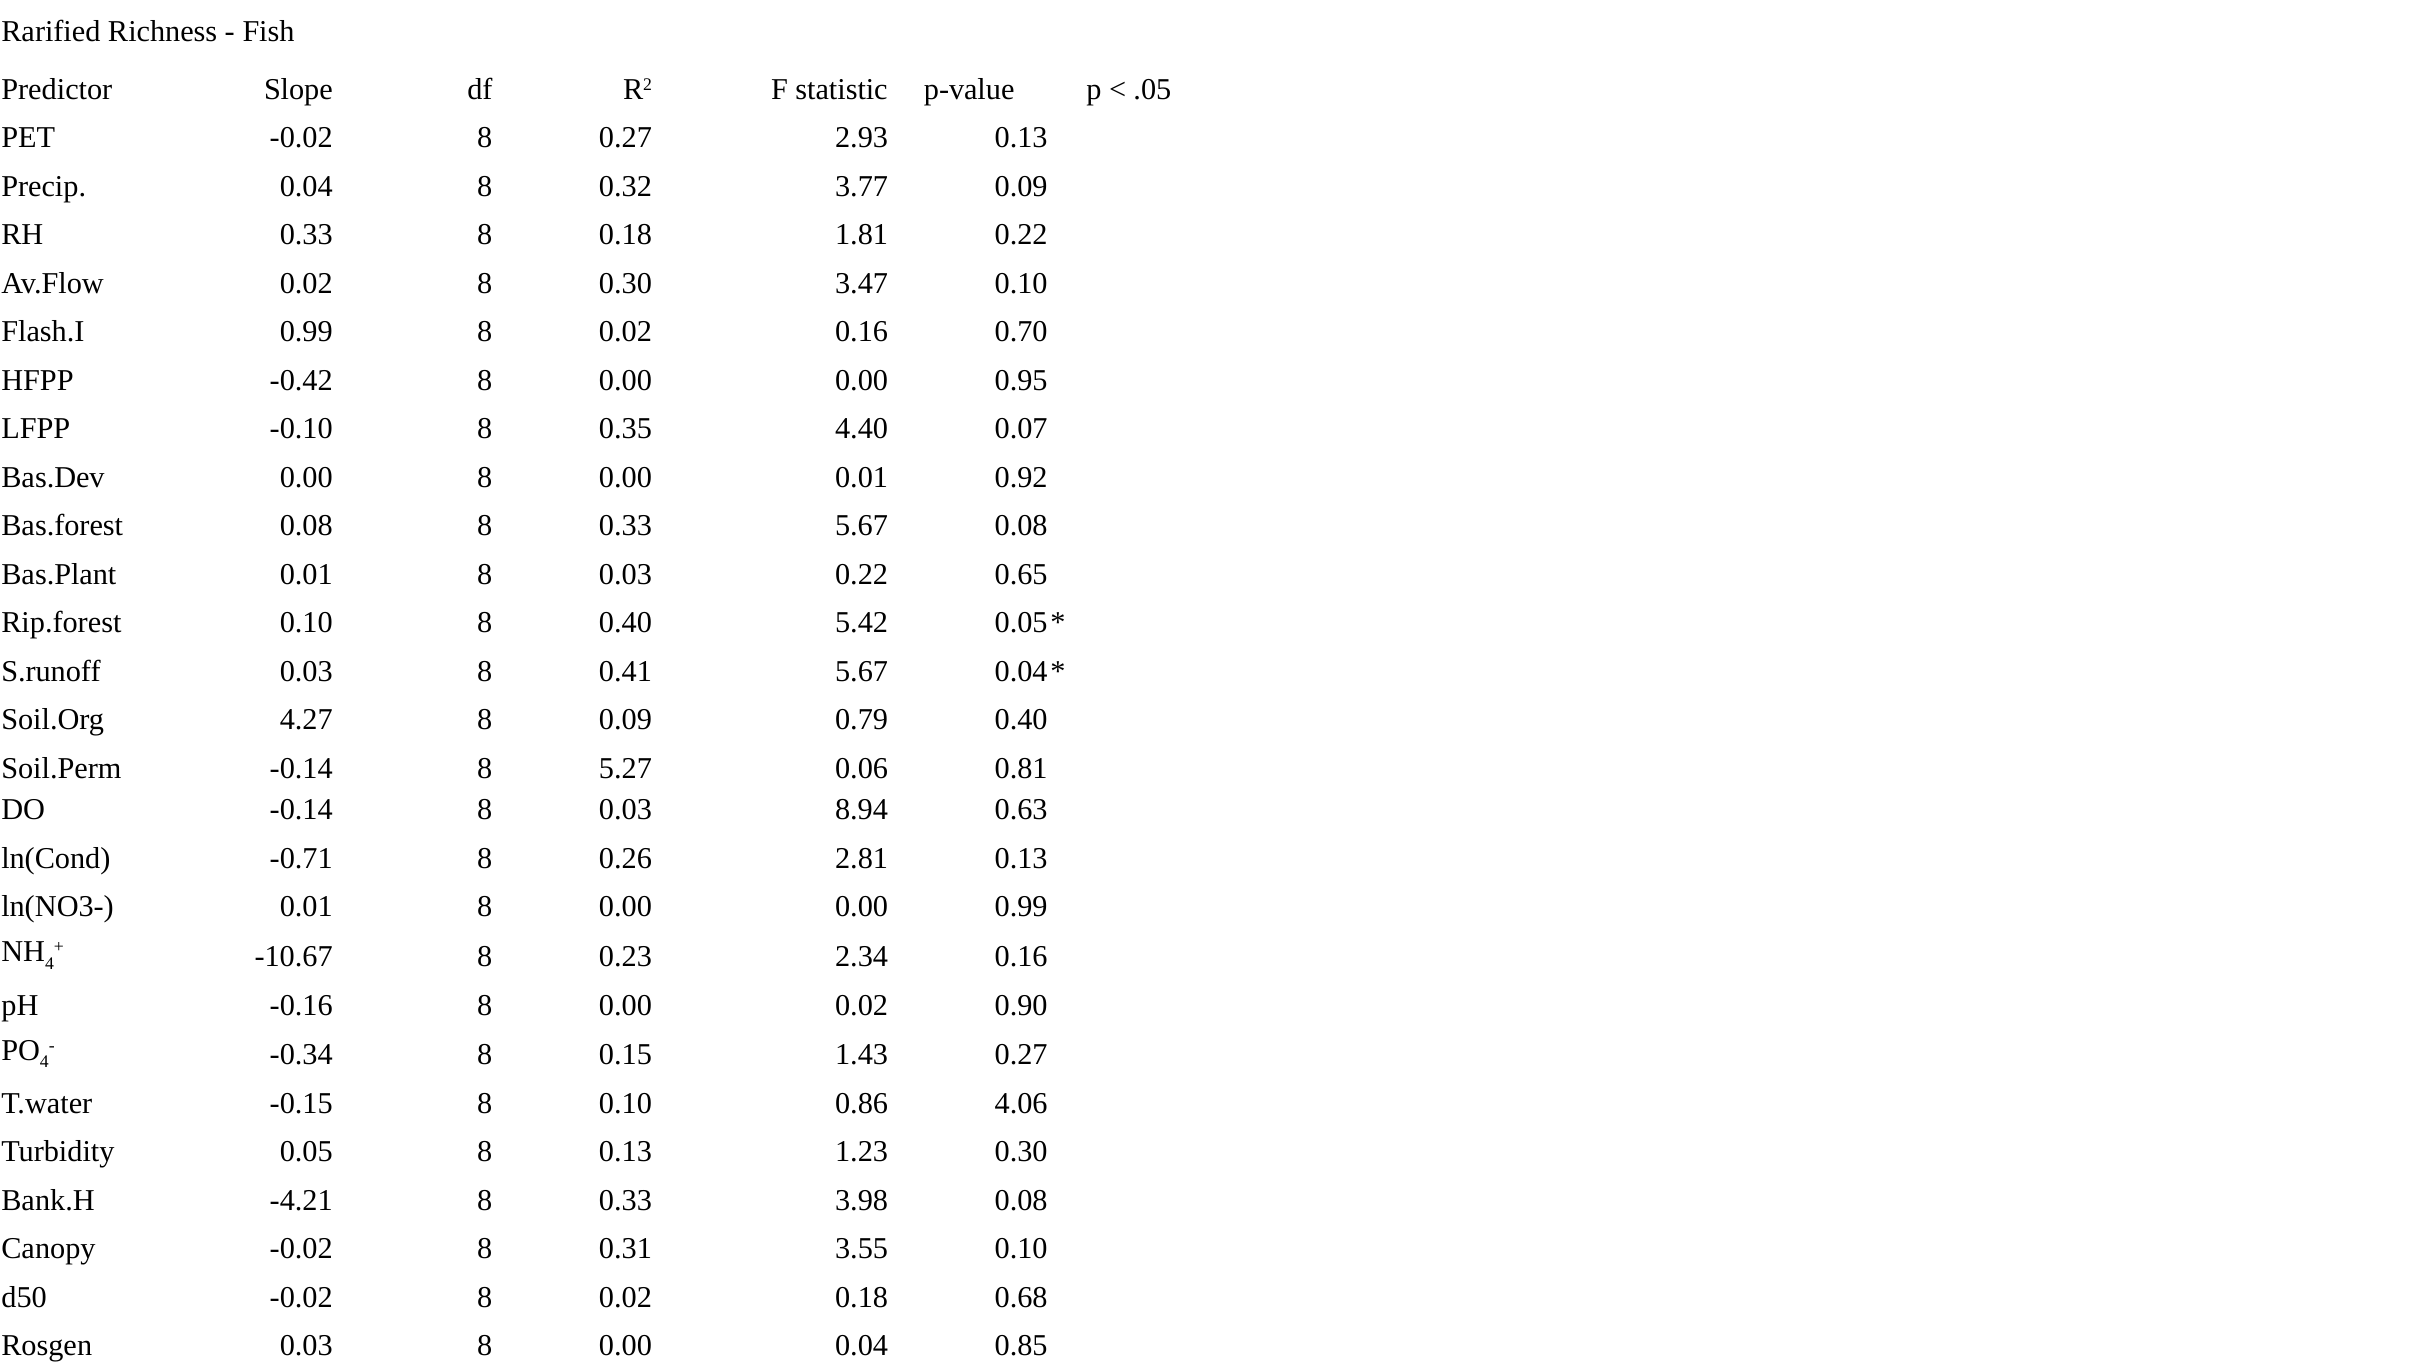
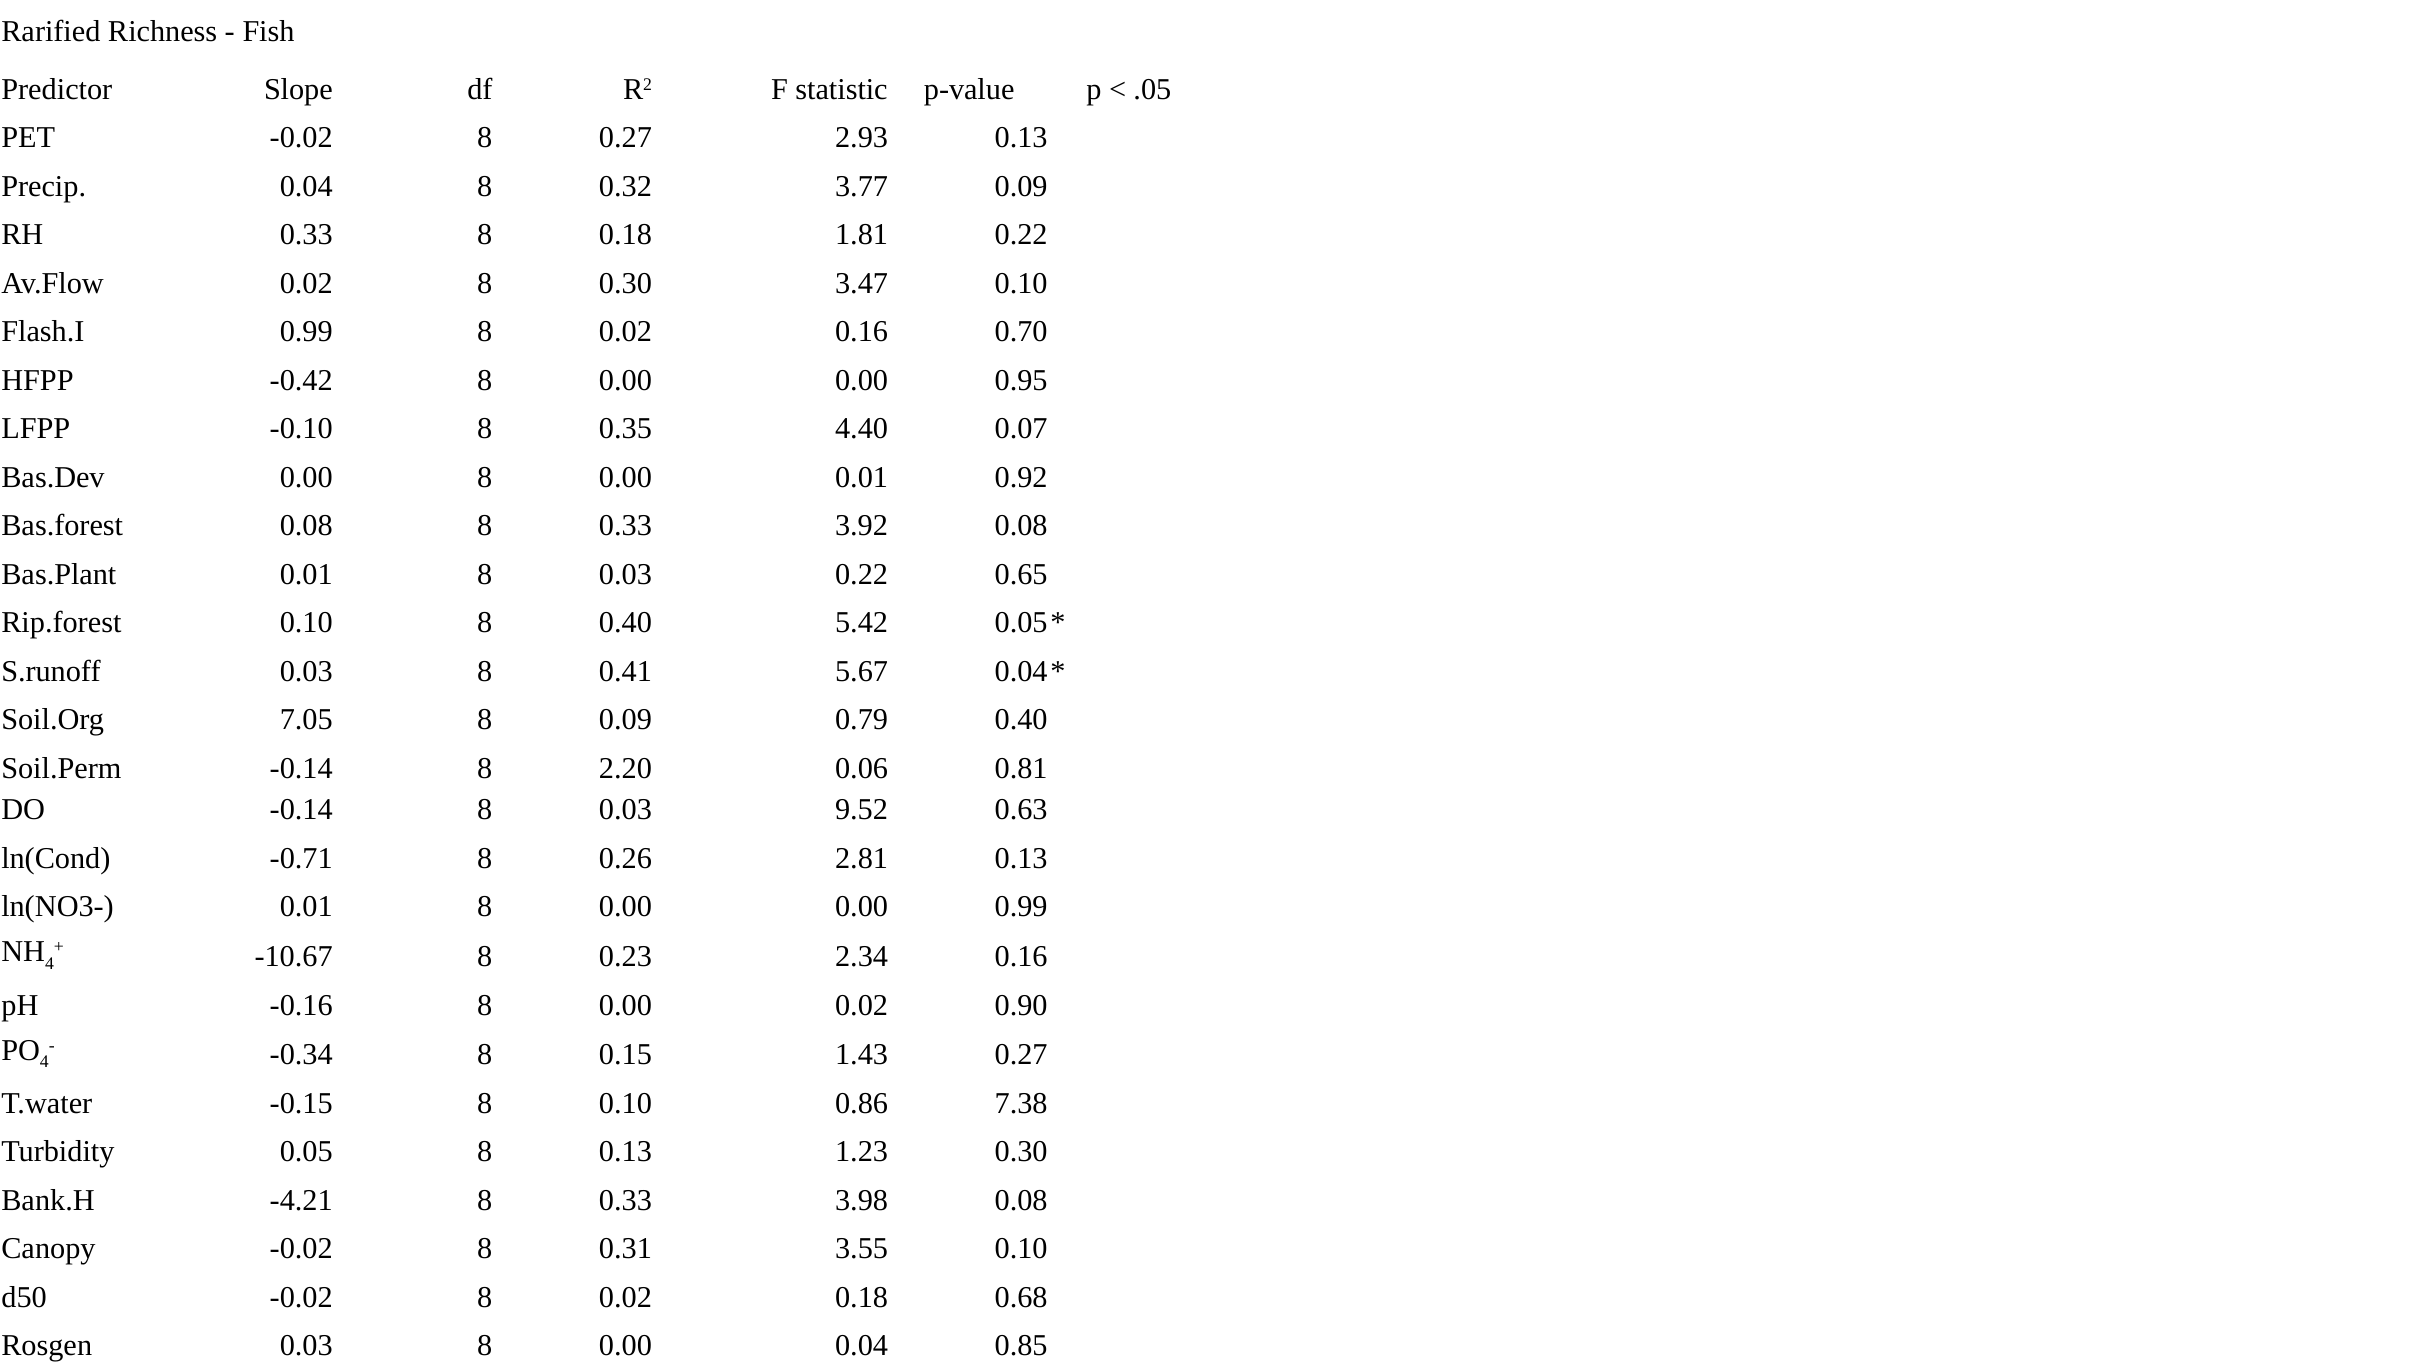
0.33 5.67: 5.67 -> 3.92
4.27: 4.27 -> 7.05
5.27: 5.27 -> 2.20
8.94: 8.94 -> 9.52
4.06: 4.06 -> 7.38
